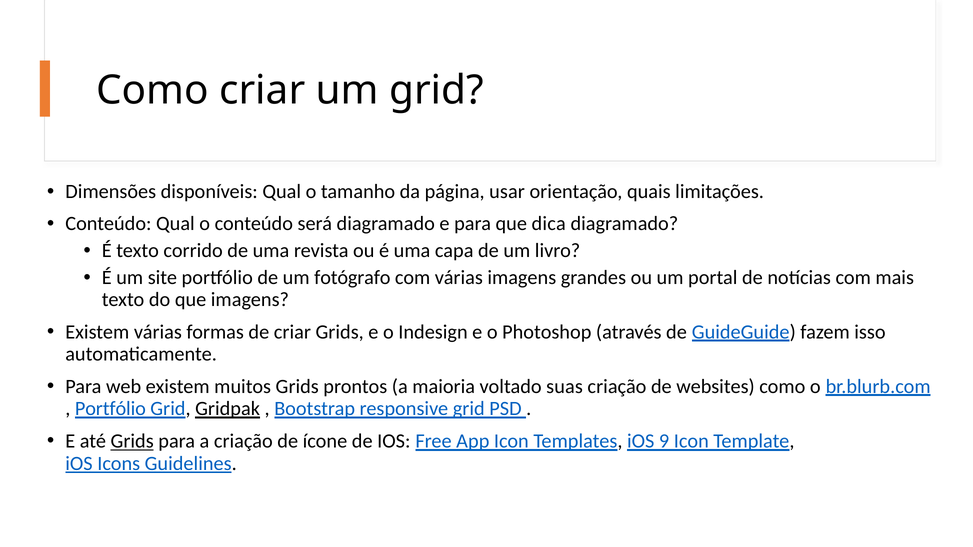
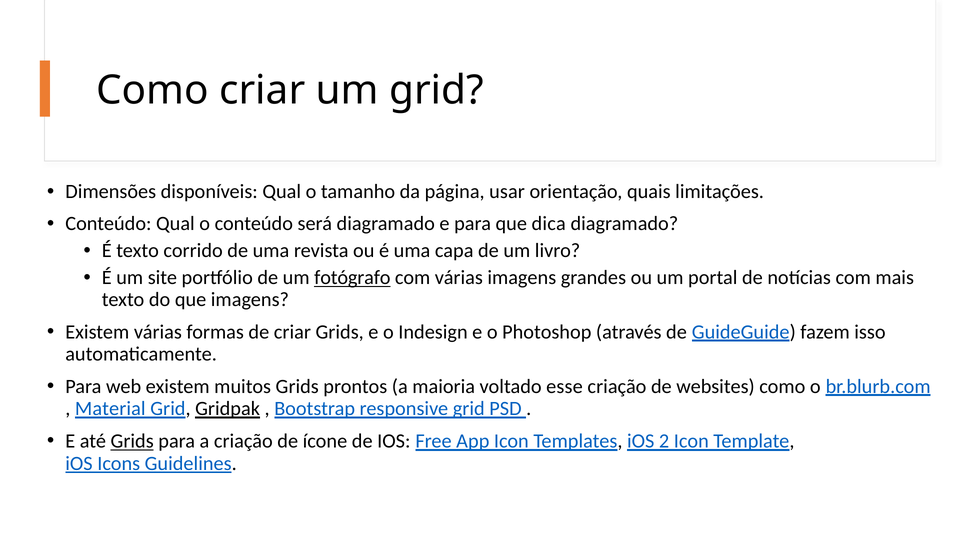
fotógrafo underline: none -> present
suas: suas -> esse
Portfólio at (110, 409): Portfólio -> Material
9: 9 -> 2
